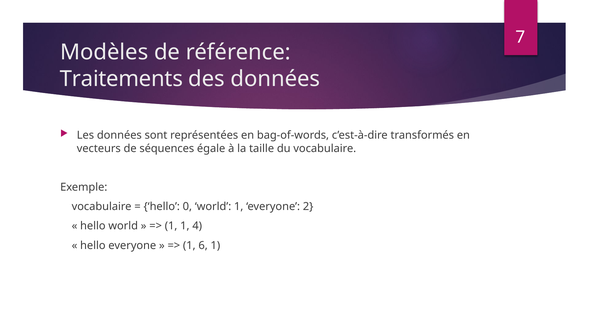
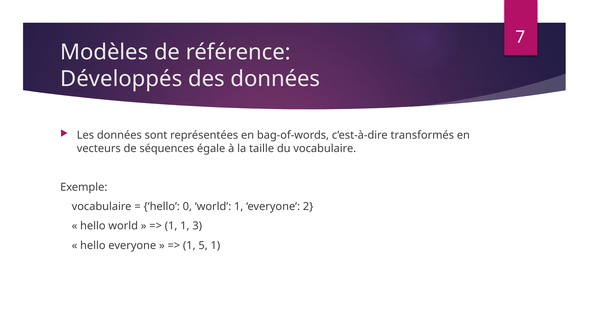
Traitements: Traitements -> Développés
4: 4 -> 3
6: 6 -> 5
